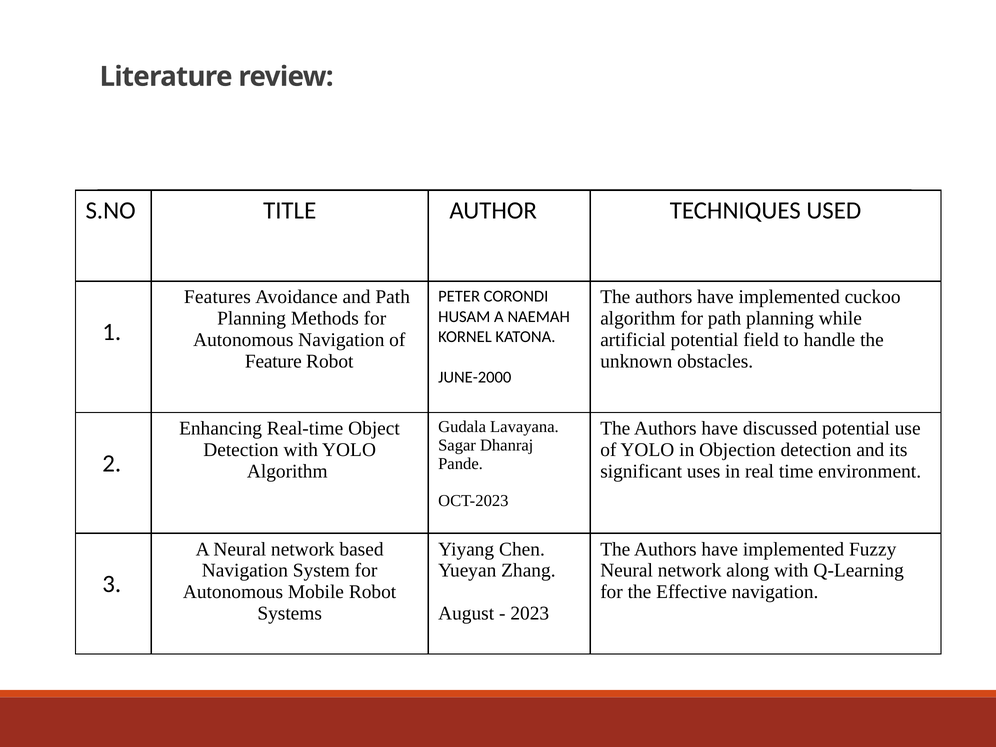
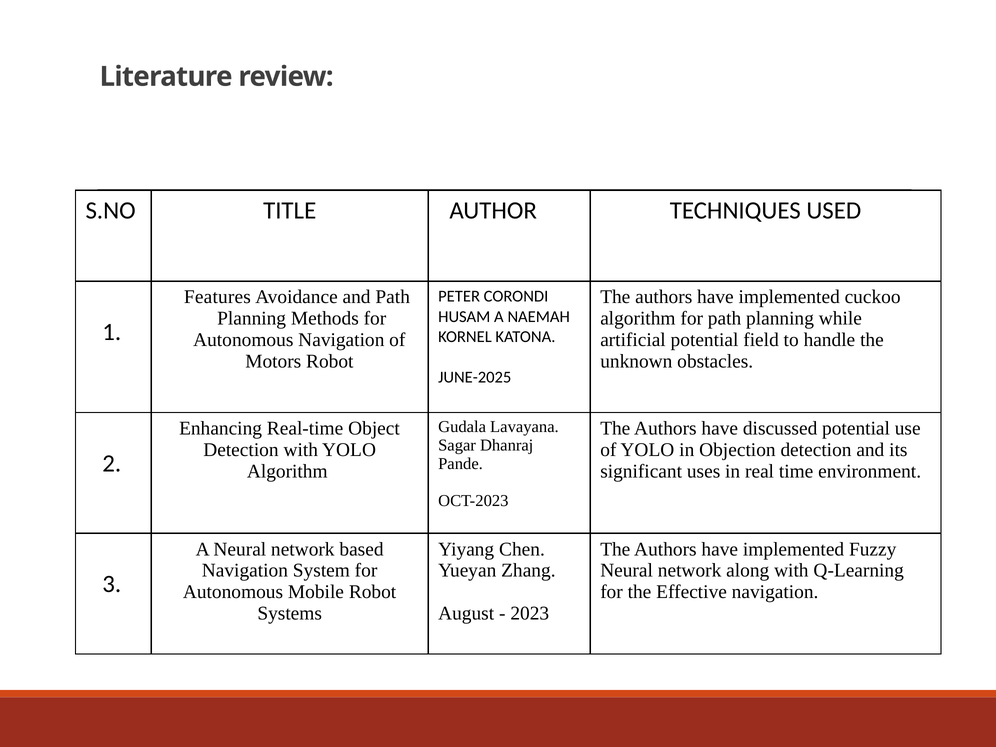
Feature: Feature -> Motors
JUNE-2000: JUNE-2000 -> JUNE-2025
